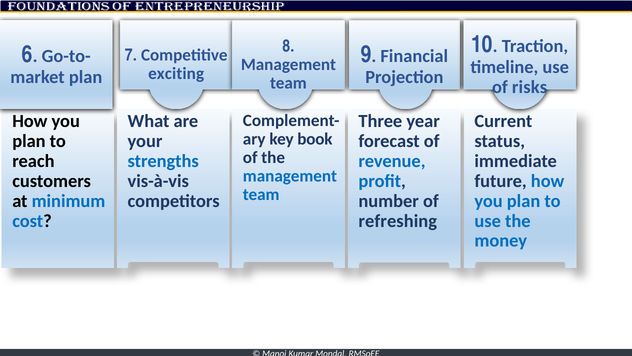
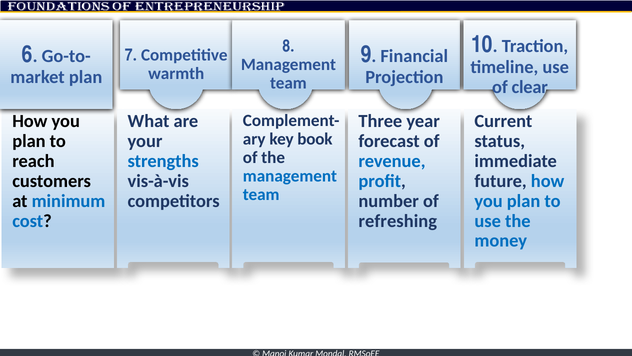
exciting: exciting -> warmth
risks: risks -> clear
